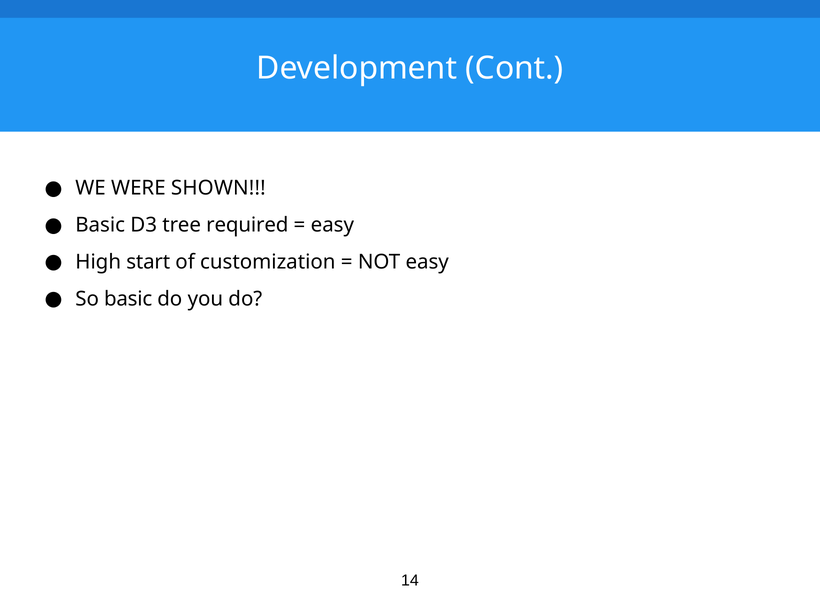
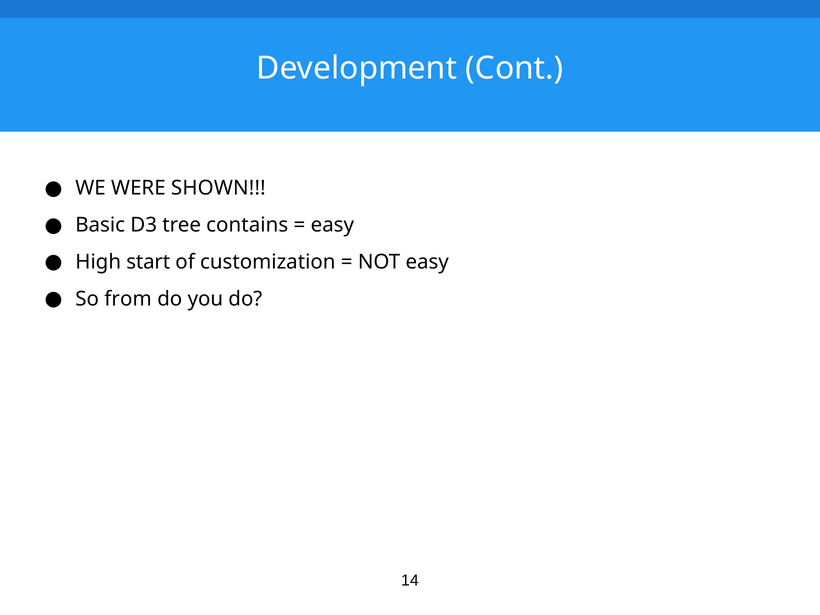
required: required -> contains
So basic: basic -> from
